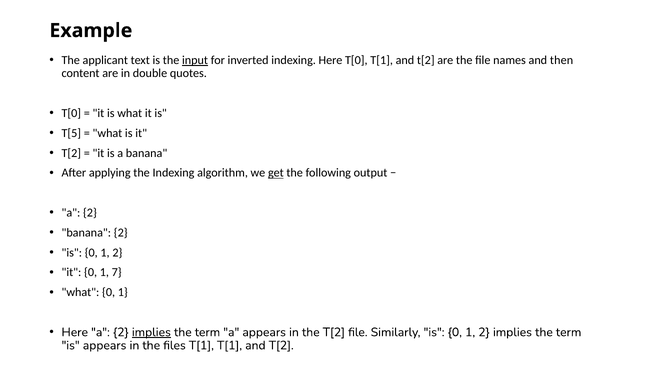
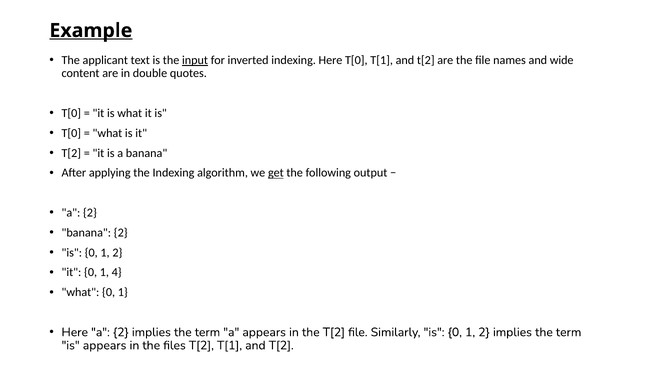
Example underline: none -> present
then: then -> wide
T[5 at (71, 133): T[5 -> T[0
7: 7 -> 4
implies at (151, 332) underline: present -> none
files T[1: T[1 -> T[2
